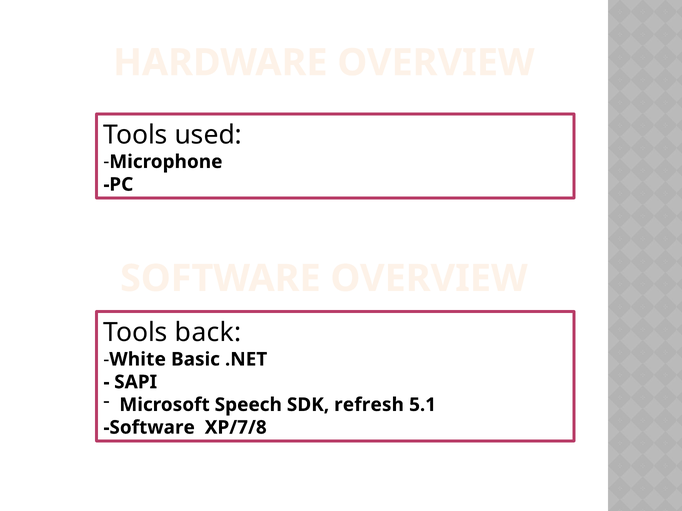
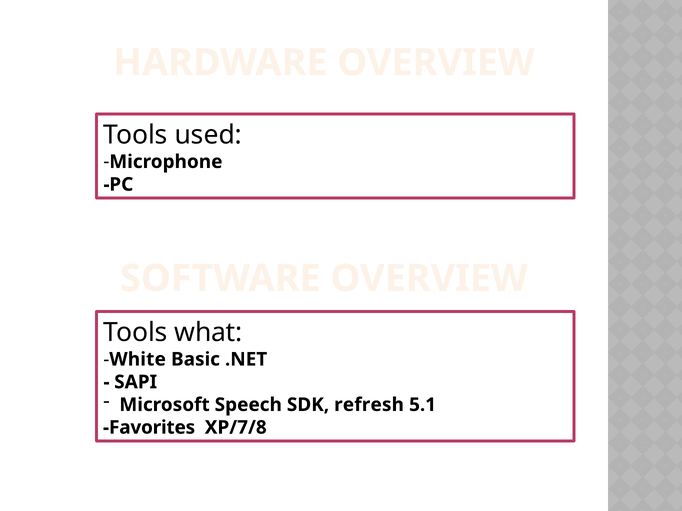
back: back -> what
Software at (149, 428): Software -> Favorites
